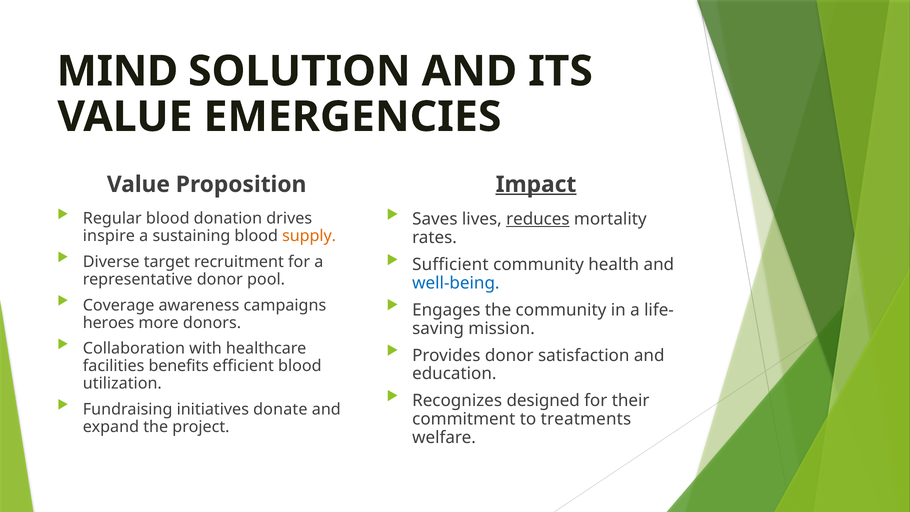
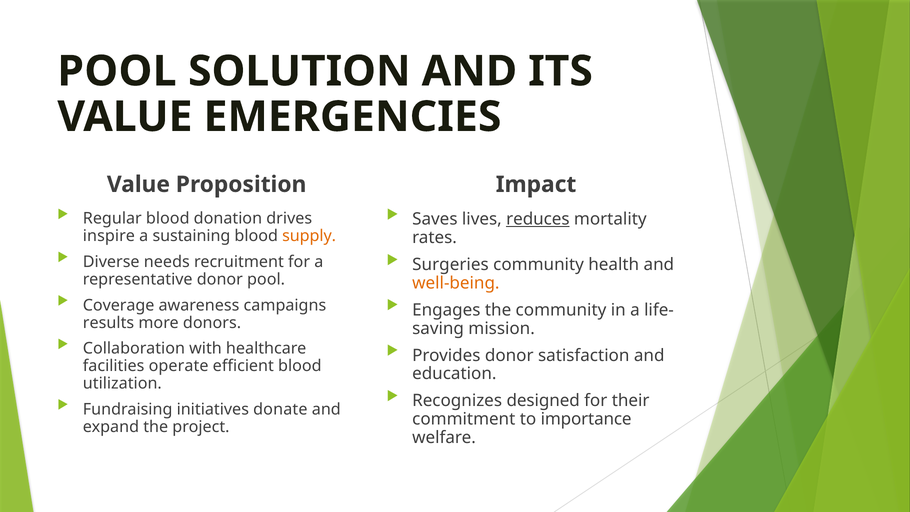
MIND at (117, 71): MIND -> POOL
Impact underline: present -> none
target: target -> needs
Sufficient: Sufficient -> Surgeries
well-being colour: blue -> orange
heroes: heroes -> results
benefits: benefits -> operate
treatments: treatments -> importance
